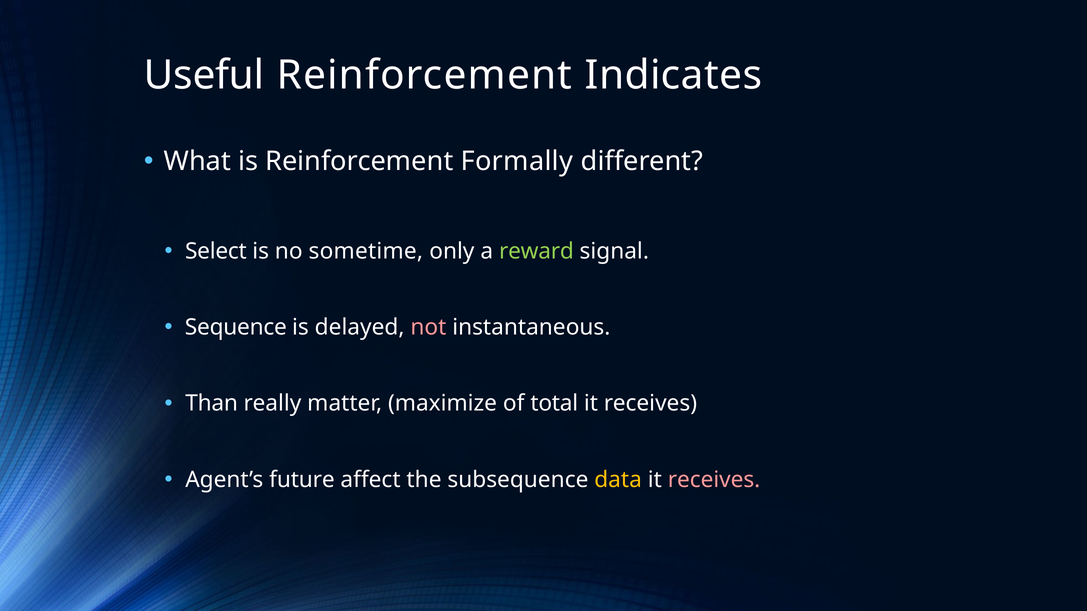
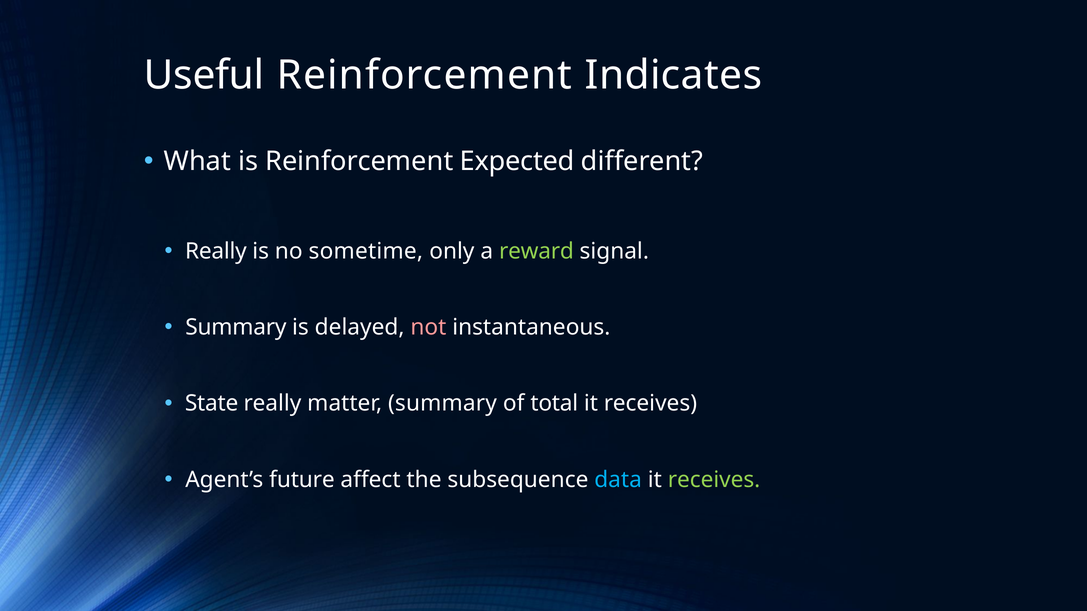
Formally: Formally -> Expected
Select at (216, 252): Select -> Really
Sequence at (236, 328): Sequence -> Summary
Than: Than -> State
matter maximize: maximize -> summary
data colour: yellow -> light blue
receives at (714, 480) colour: pink -> light green
